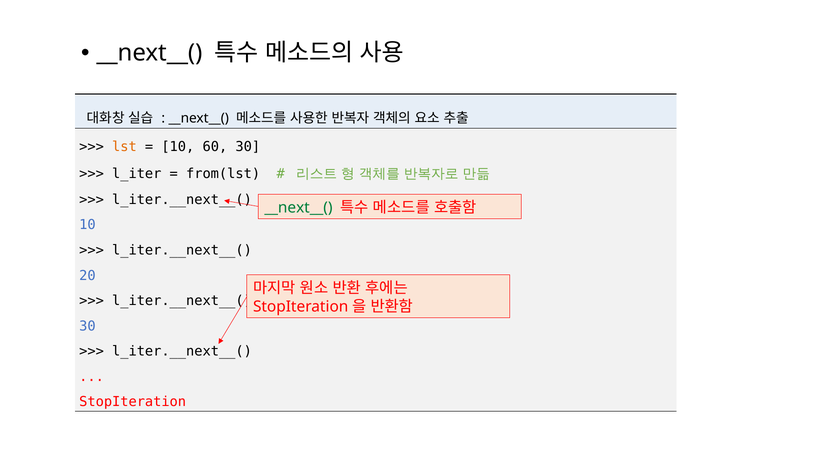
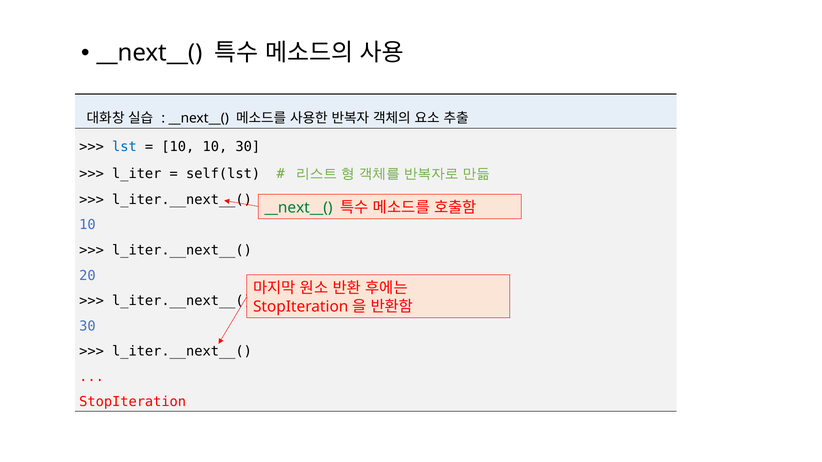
lst colour: orange -> blue
10 60: 60 -> 10
from(lst: from(lst -> self(lst
